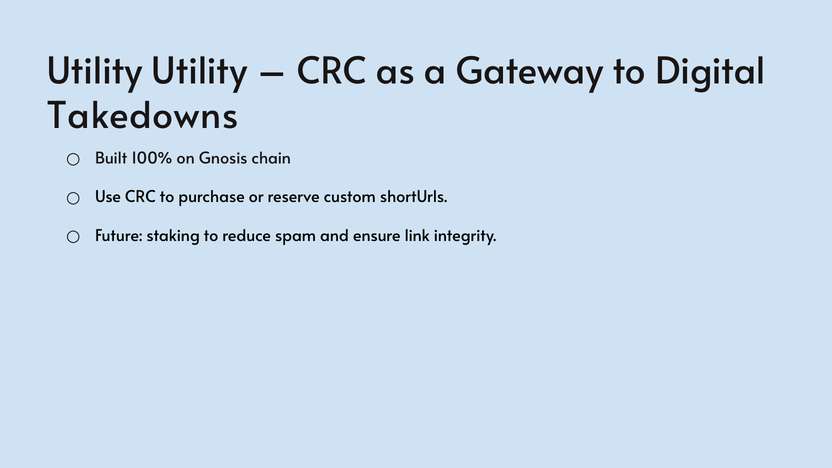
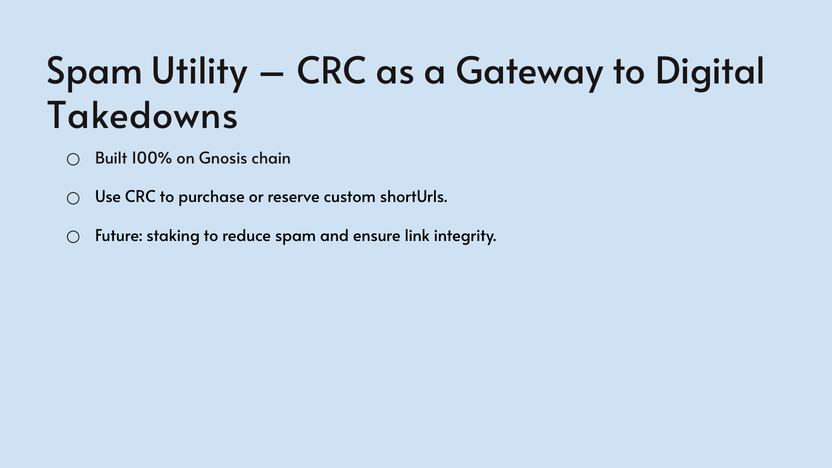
Utility at (95, 72): Utility -> Spam
